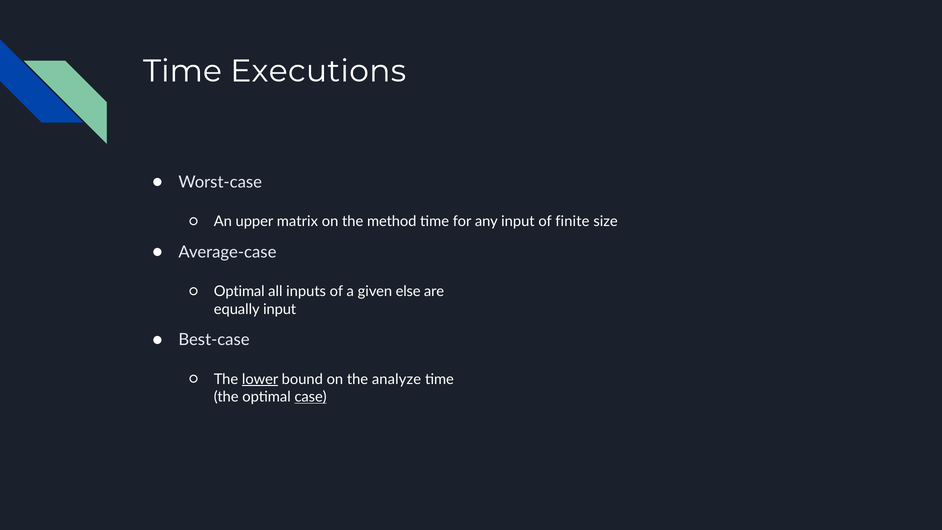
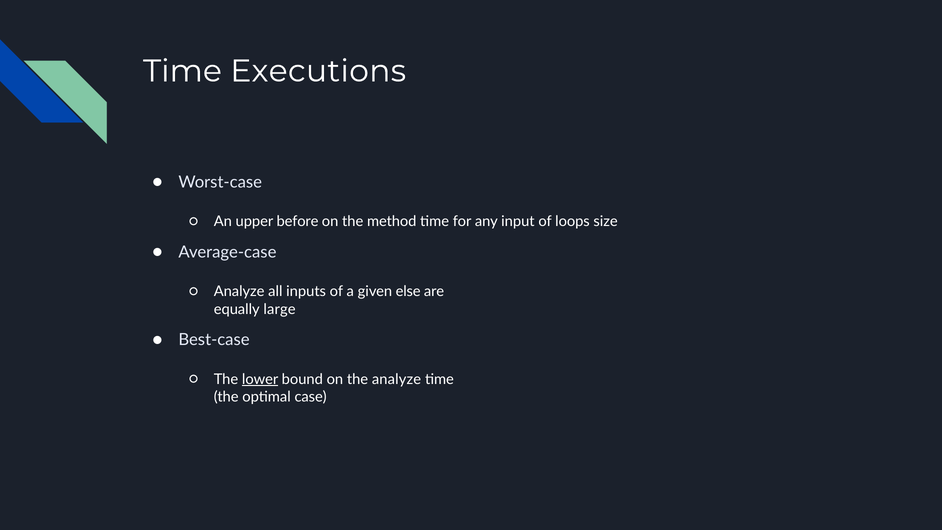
matrix: matrix -> before
finite: finite -> loops
Optimal at (239, 291): Optimal -> Analyze
equally input: input -> large
case underline: present -> none
